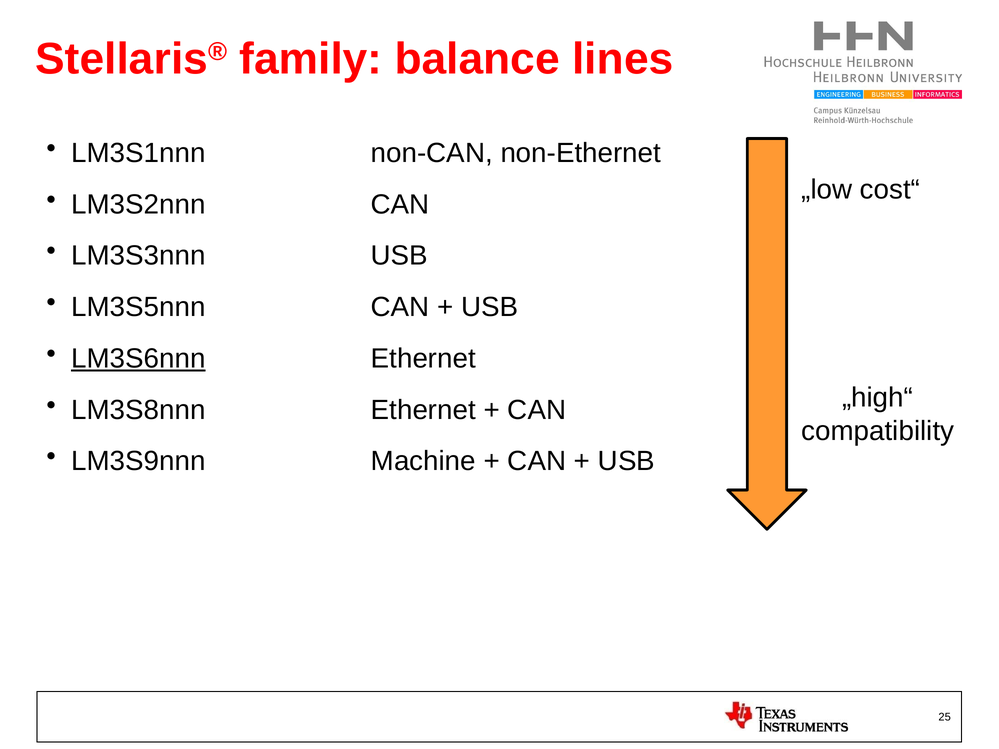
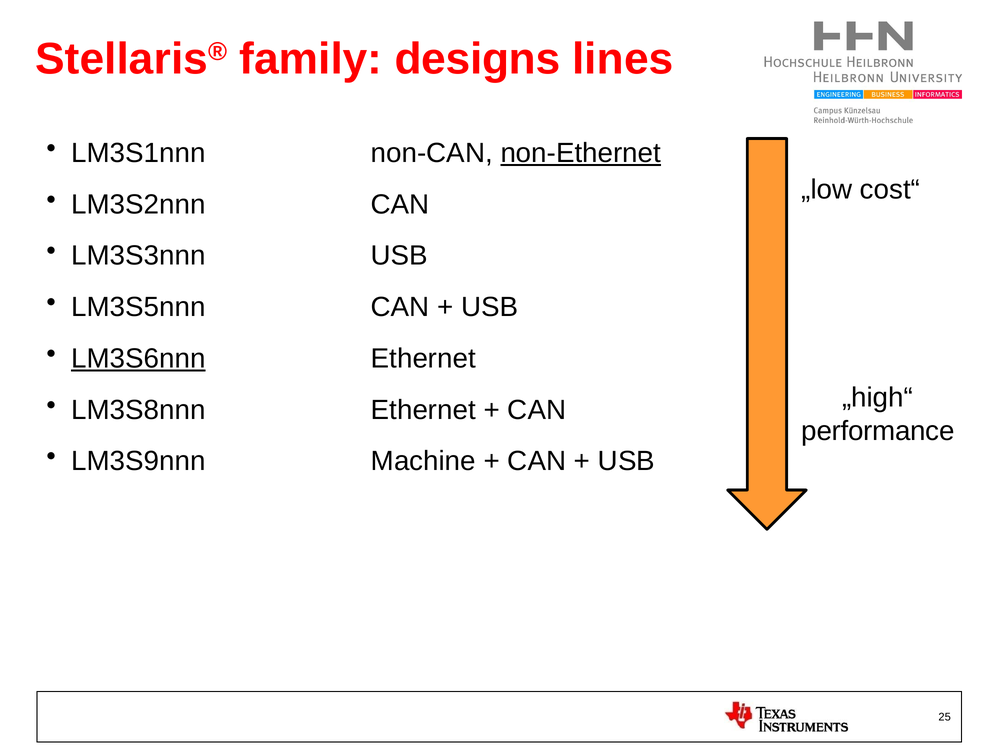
balance: balance -> designs
non-Ethernet underline: none -> present
compatibility: compatibility -> performance
